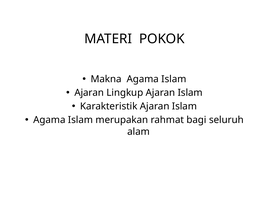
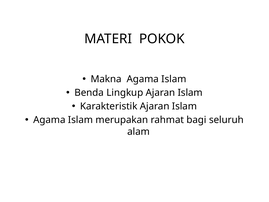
Ajaran at (89, 93): Ajaran -> Benda
